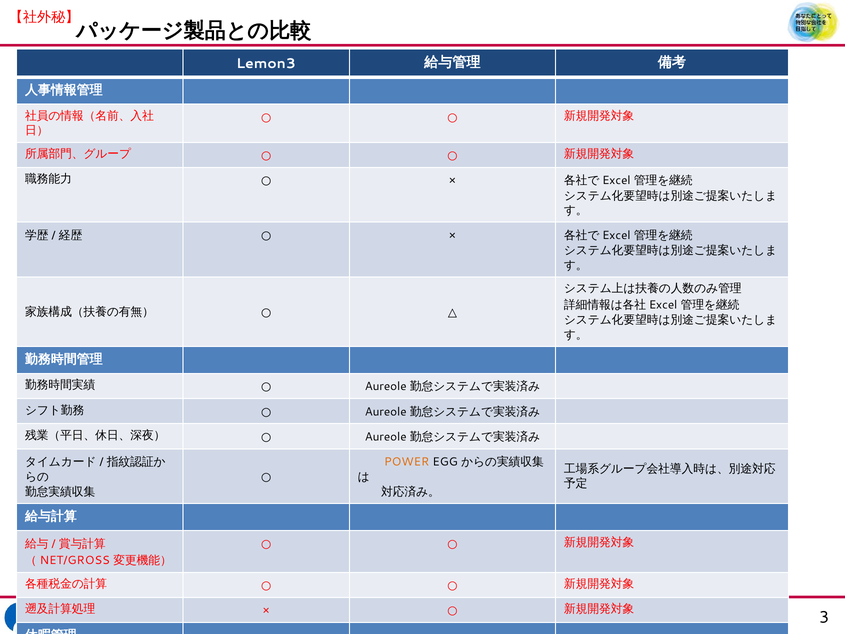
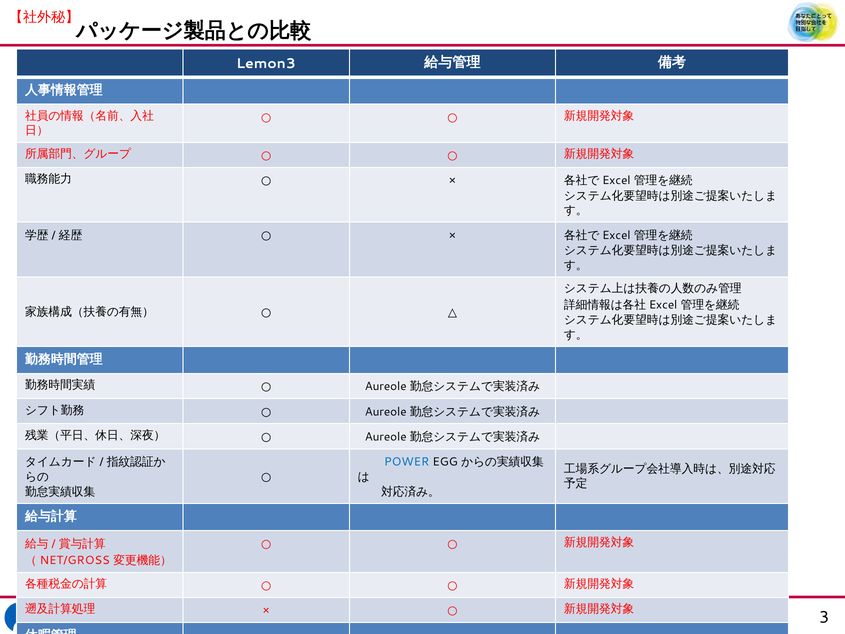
POWER colour: orange -> blue
